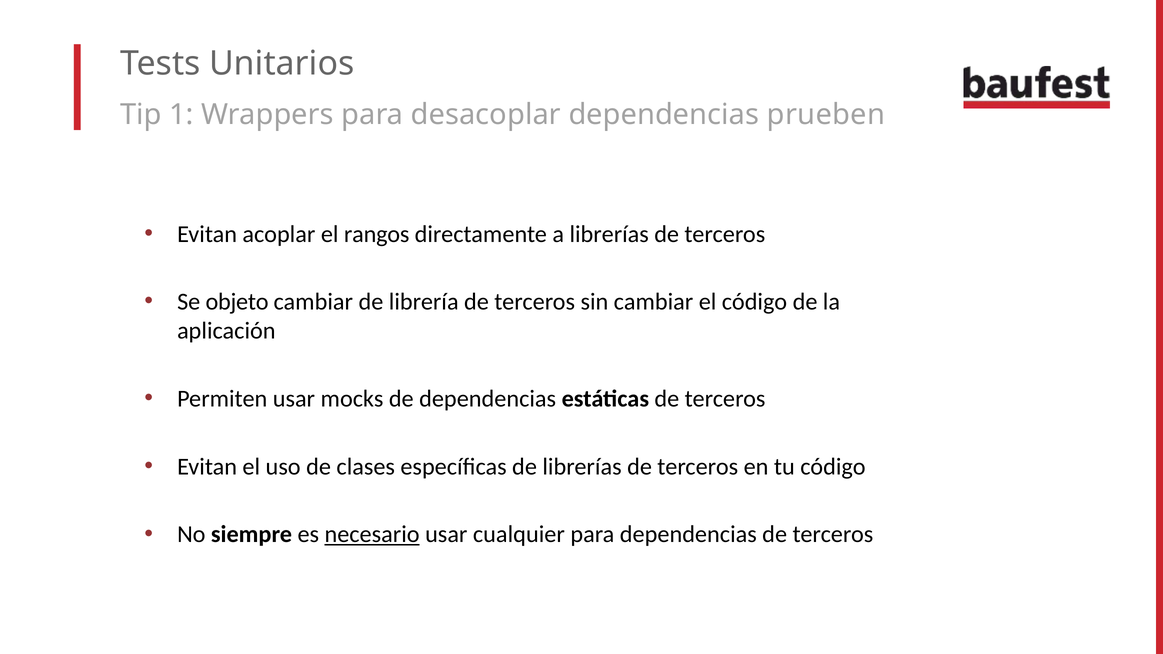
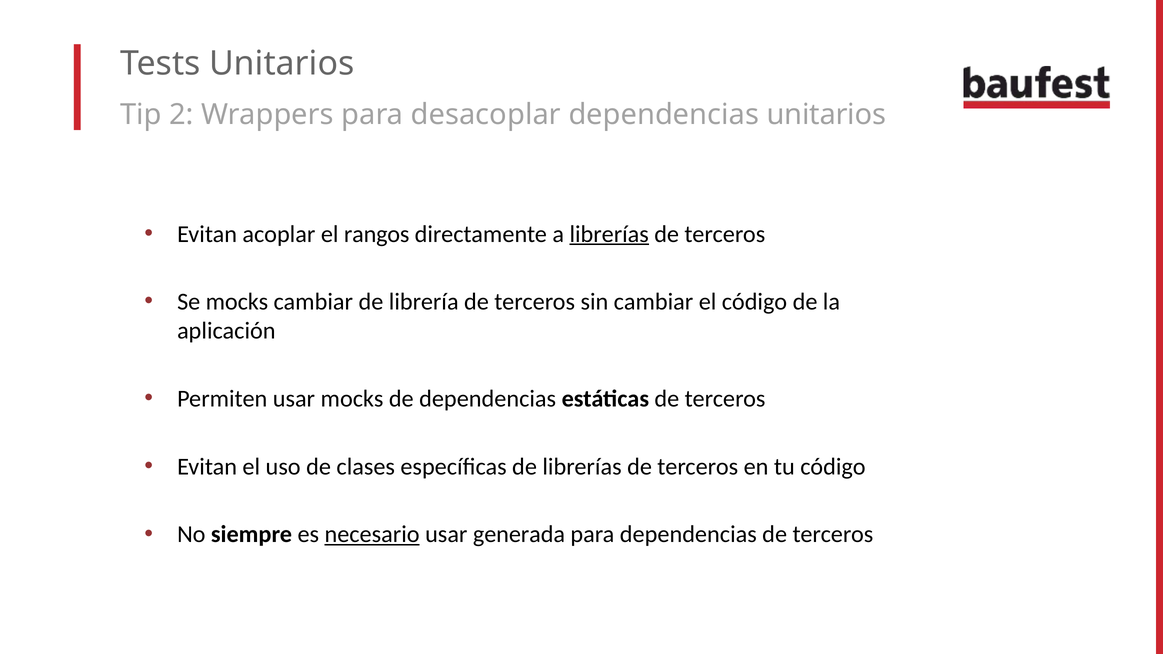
1: 1 -> 2
dependencias prueben: prueben -> unitarios
librerías at (609, 234) underline: none -> present
Se objeto: objeto -> mocks
cualquier: cualquier -> generada
